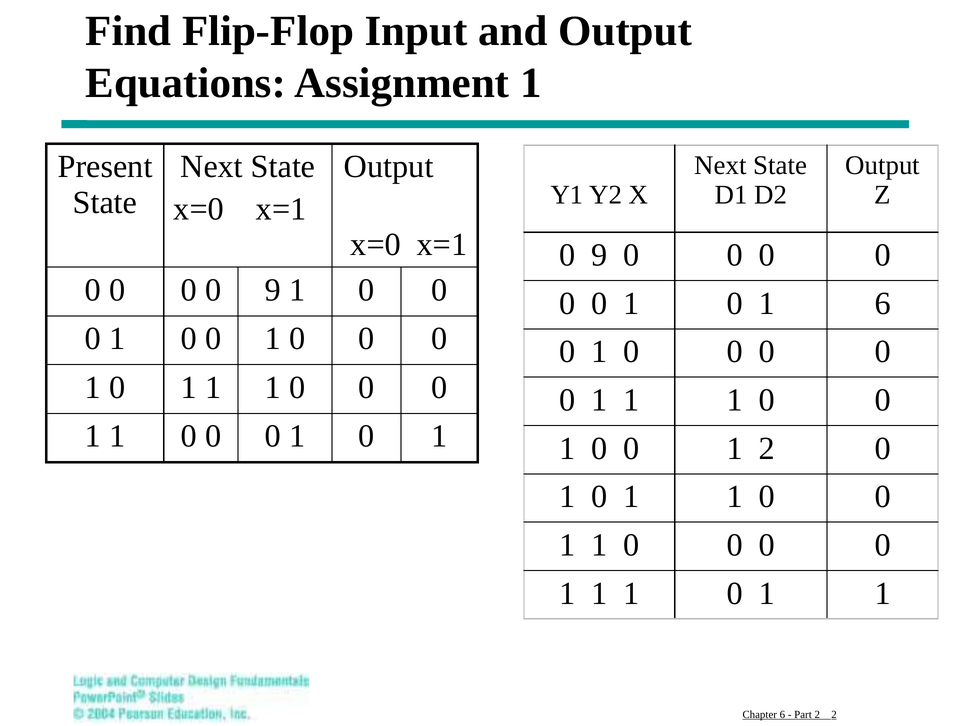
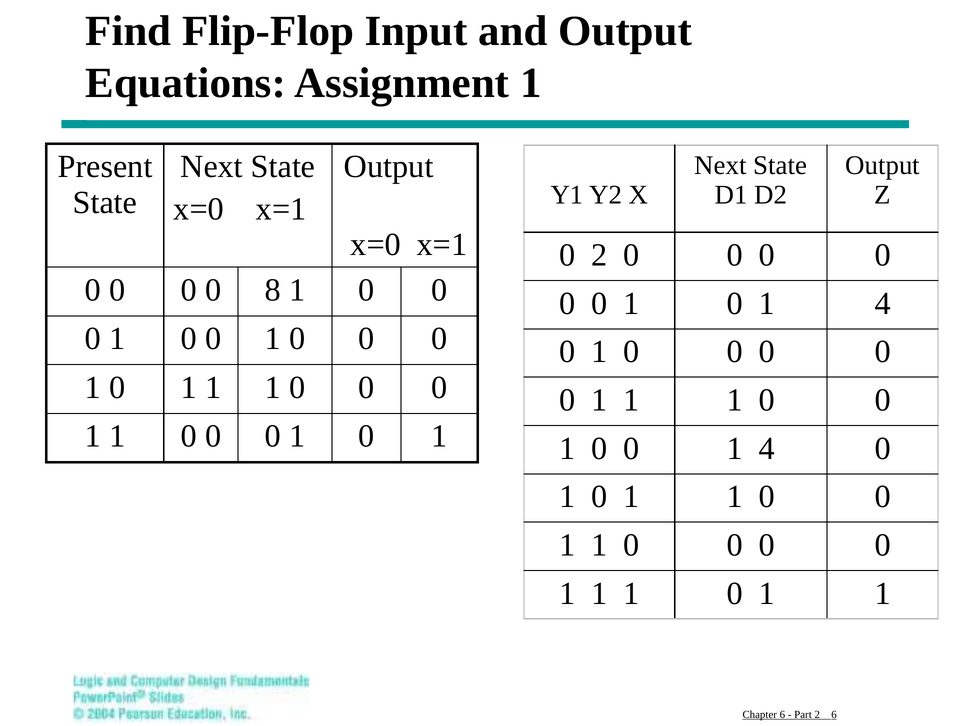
9 at (599, 255): 9 -> 2
0 0 9: 9 -> 8
1 0 1 6: 6 -> 4
0 0 1 2: 2 -> 4
2 2: 2 -> 6
